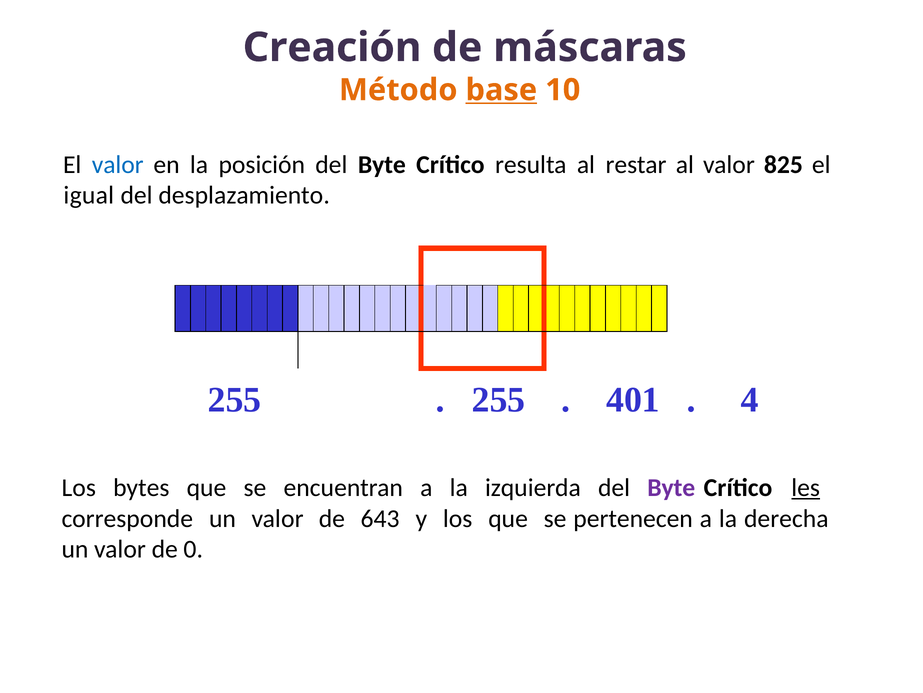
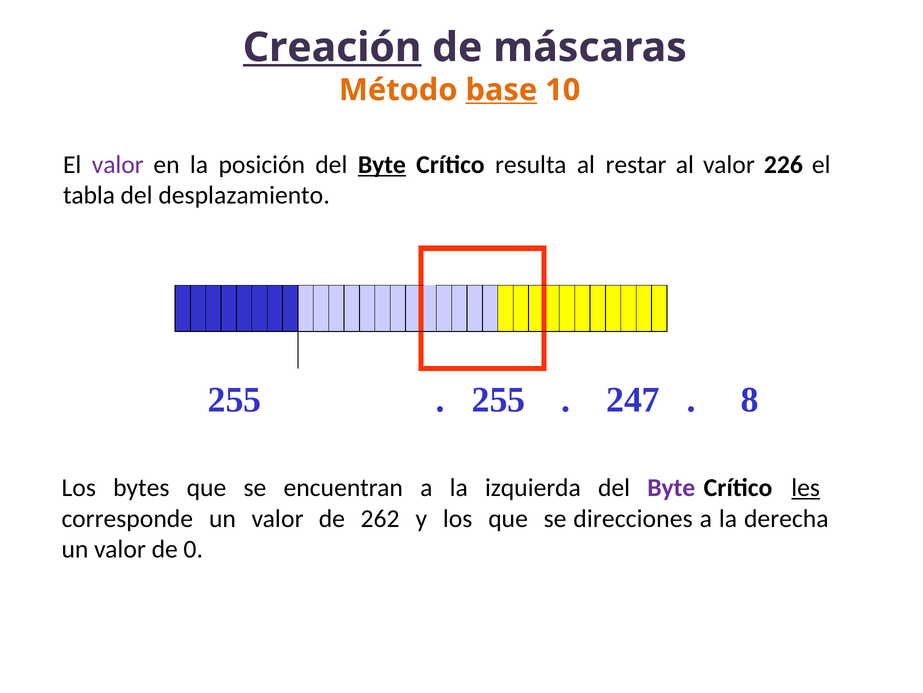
Creación underline: none -> present
valor at (118, 164) colour: blue -> purple
Byte at (382, 164) underline: none -> present
825: 825 -> 226
igual: igual -> tabla
401: 401 -> 247
4: 4 -> 8
643: 643 -> 262
pertenecen: pertenecen -> direcciones
